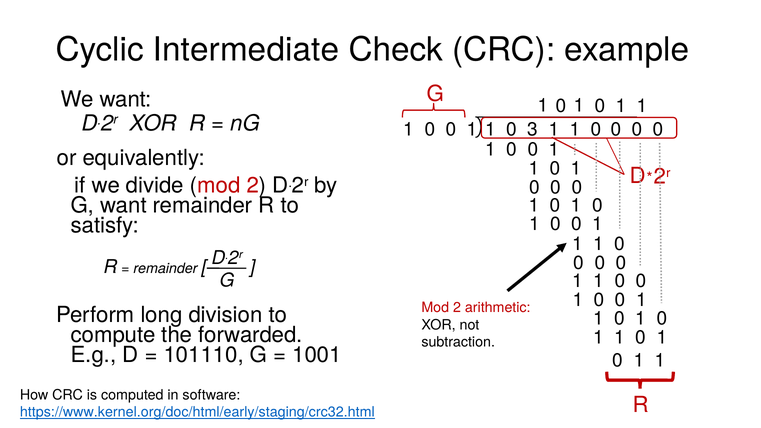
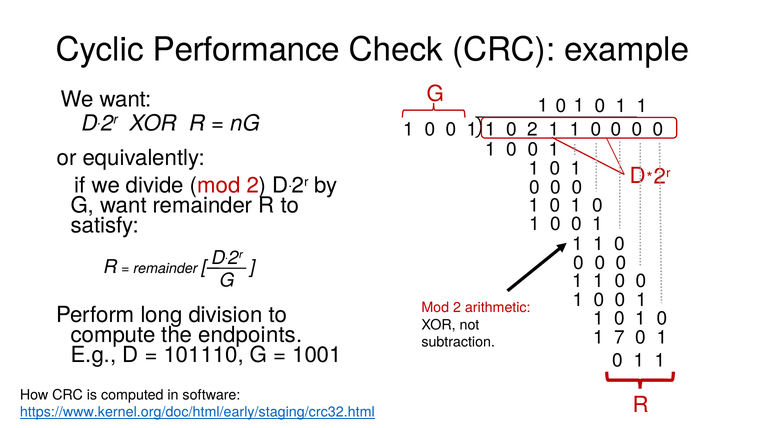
Intermediate: Intermediate -> Performance
0 3: 3 -> 2
forwarded: forwarded -> endpoints
1 at (620, 337): 1 -> 7
